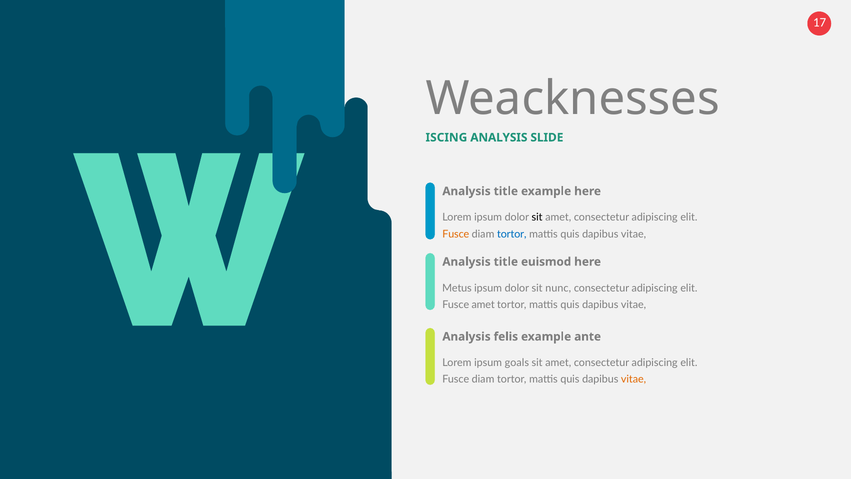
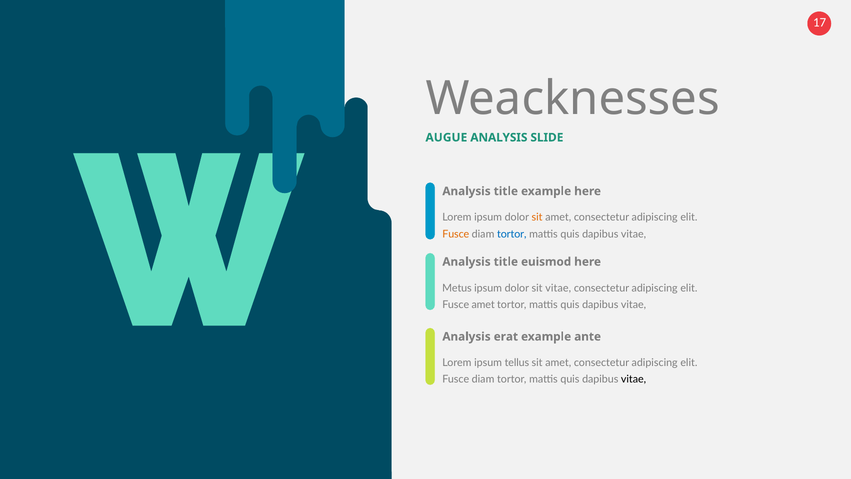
ISCING: ISCING -> AUGUE
sit at (537, 217) colour: black -> orange
sit nunc: nunc -> vitae
felis: felis -> erat
goals: goals -> tellus
vitae at (634, 379) colour: orange -> black
